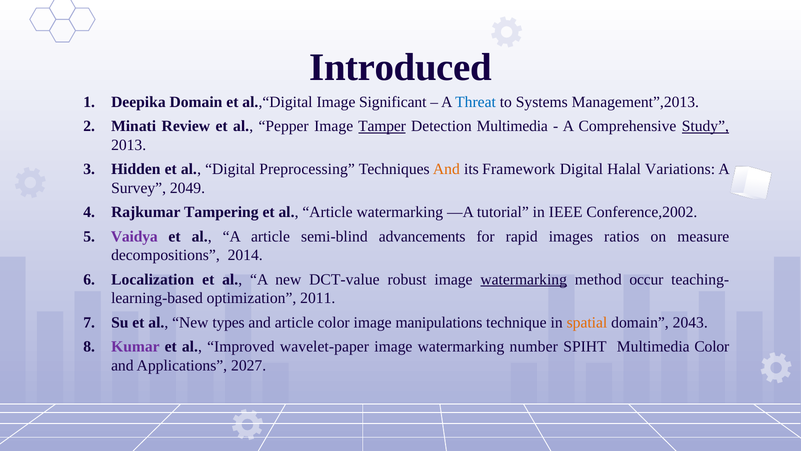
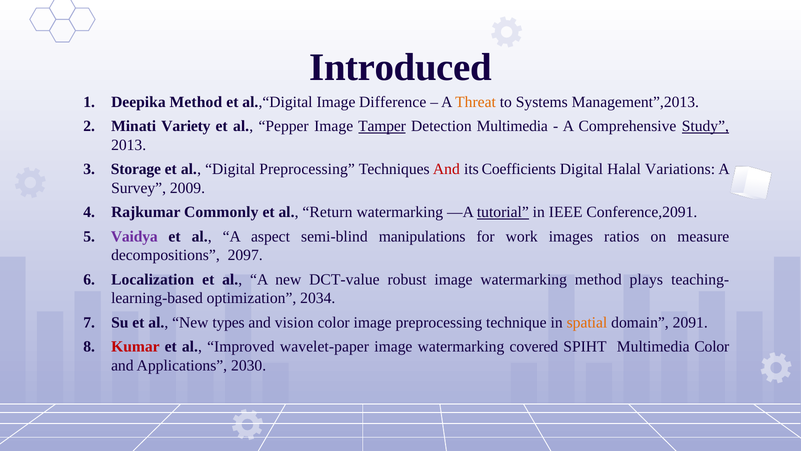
Deepika Domain: Domain -> Method
Significant: Significant -> Difference
Threat colour: blue -> orange
Review: Review -> Variety
Hidden: Hidden -> Storage
And at (446, 169) colour: orange -> red
Framework: Framework -> Coefficients
2049: 2049 -> 2009
Tampering: Tampering -> Commonly
al Article: Article -> Return
tutorial underline: none -> present
Conference,2002: Conference,2002 -> Conference,2091
A article: article -> aspect
advancements: advancements -> manipulations
rapid: rapid -> work
2014: 2014 -> 2097
watermarking at (524, 279) underline: present -> none
occur: occur -> plays
2011: 2011 -> 2034
and article: article -> vision
image manipulations: manipulations -> preprocessing
2043: 2043 -> 2091
Kumar colour: purple -> red
number: number -> covered
2027: 2027 -> 2030
